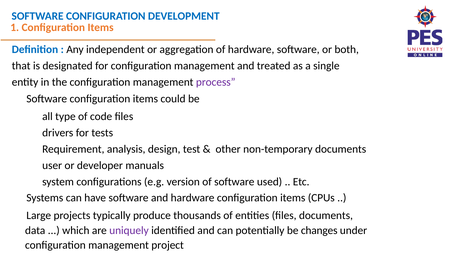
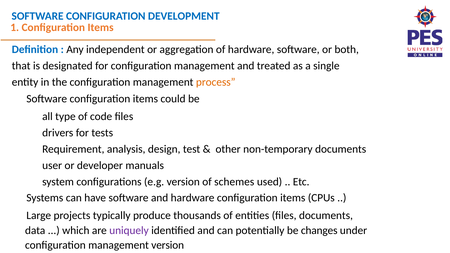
process colour: purple -> orange
of software: software -> schemes
management project: project -> version
